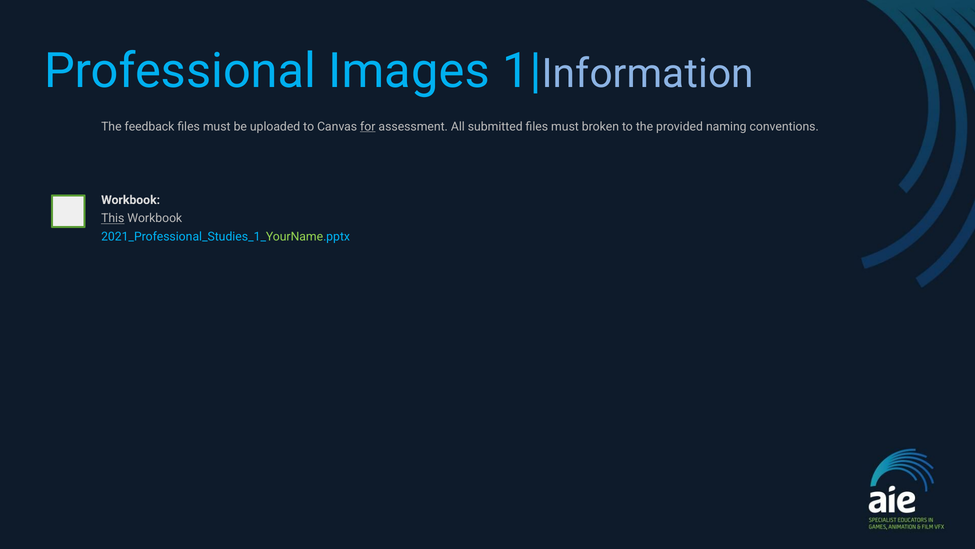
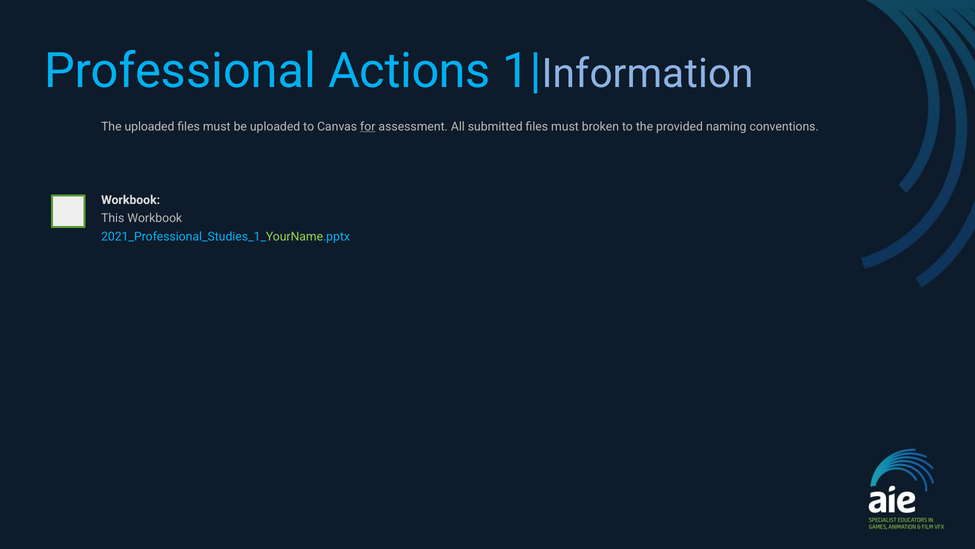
Images: Images -> Actions
The feedback: feedback -> uploaded
This underline: present -> none
